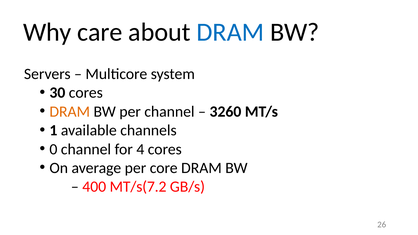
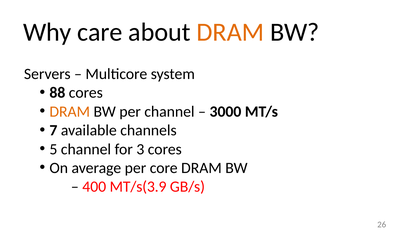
DRAM at (230, 32) colour: blue -> orange
30: 30 -> 88
3260: 3260 -> 3000
1: 1 -> 7
0: 0 -> 5
4: 4 -> 3
MT/s(7.2: MT/s(7.2 -> MT/s(3.9
